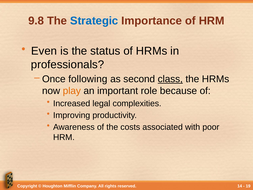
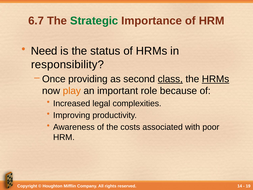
9.8: 9.8 -> 6.7
Strategic colour: blue -> green
Even: Even -> Need
professionals: professionals -> responsibility
following: following -> providing
HRMs at (216, 79) underline: none -> present
